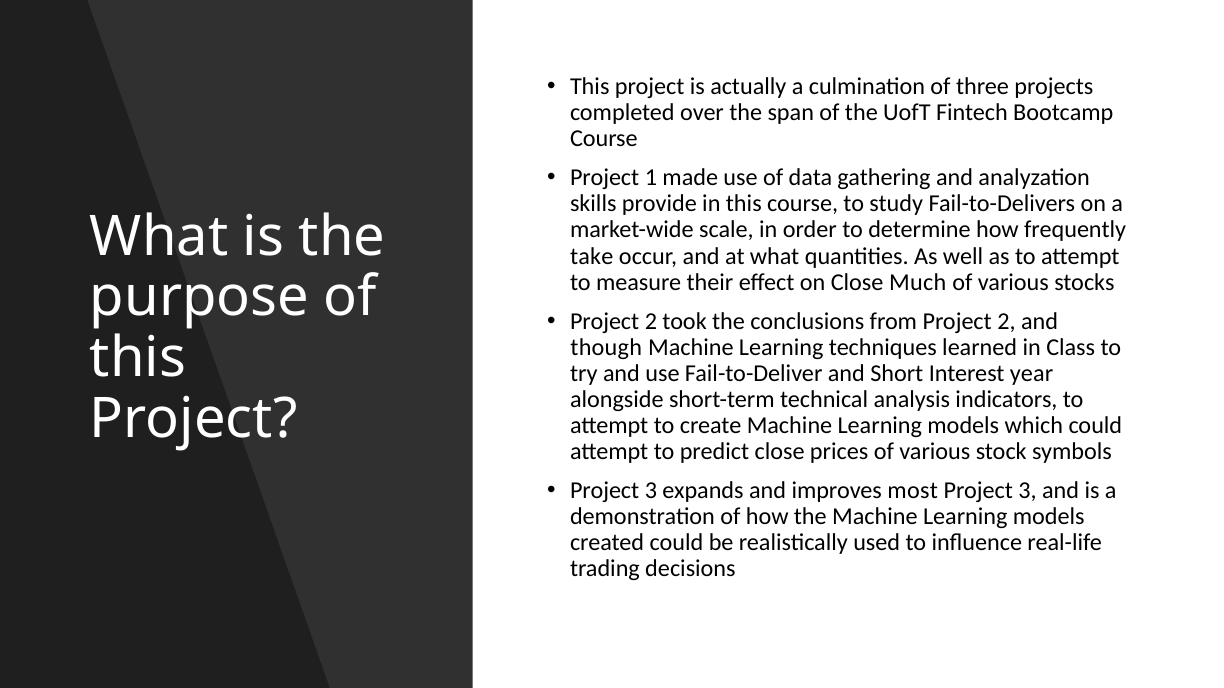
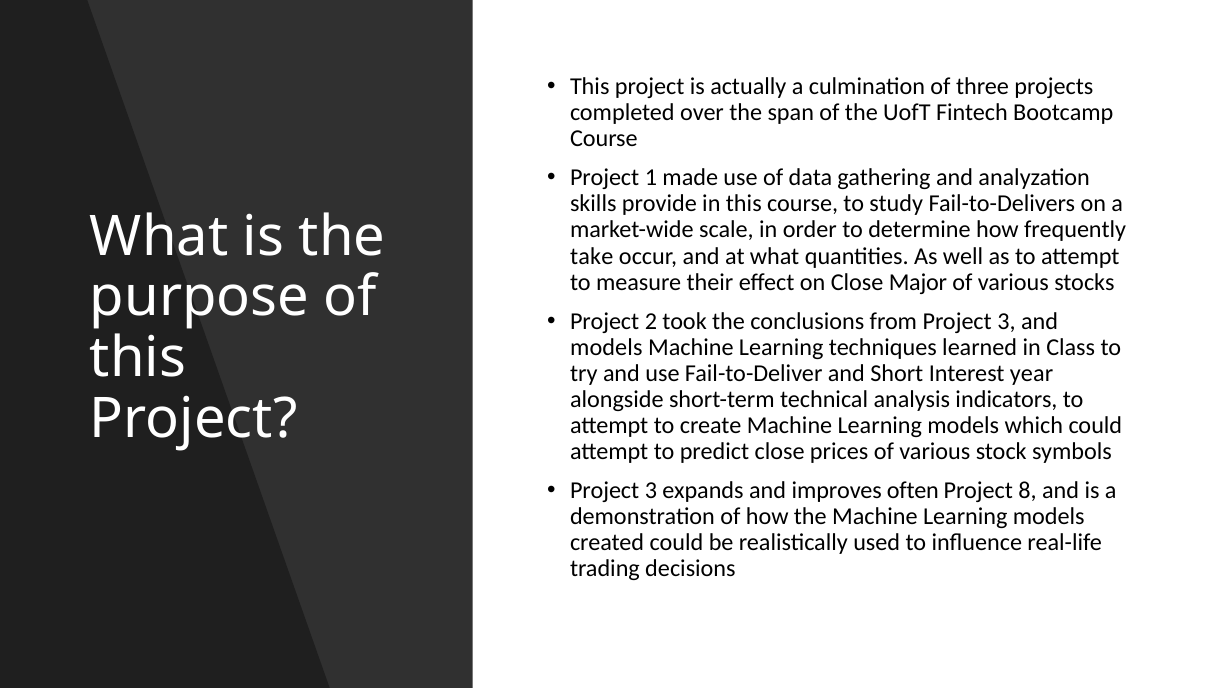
Much: Much -> Major
from Project 2: 2 -> 3
though at (606, 347): though -> models
most: most -> often
3 at (1028, 491): 3 -> 8
